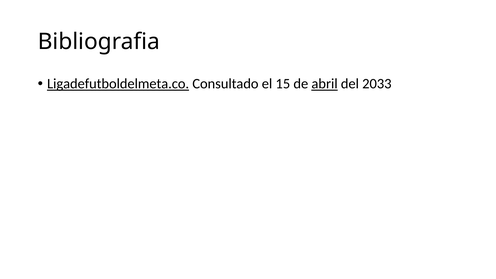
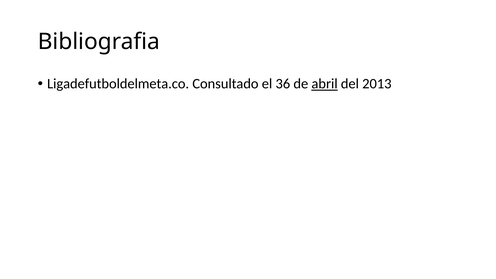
Ligadefutboldelmeta.co underline: present -> none
15: 15 -> 36
2033: 2033 -> 2013
